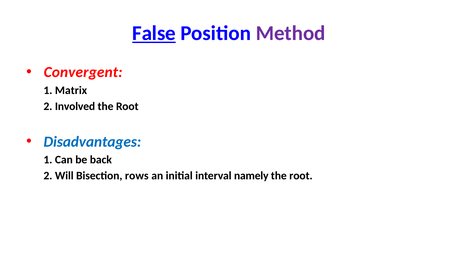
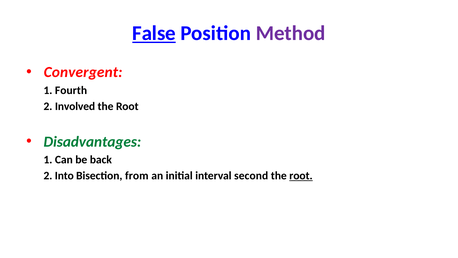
Matrix: Matrix -> Fourth
Disadvantages colour: blue -> green
Will: Will -> Into
rows: rows -> from
namely: namely -> second
root at (301, 176) underline: none -> present
